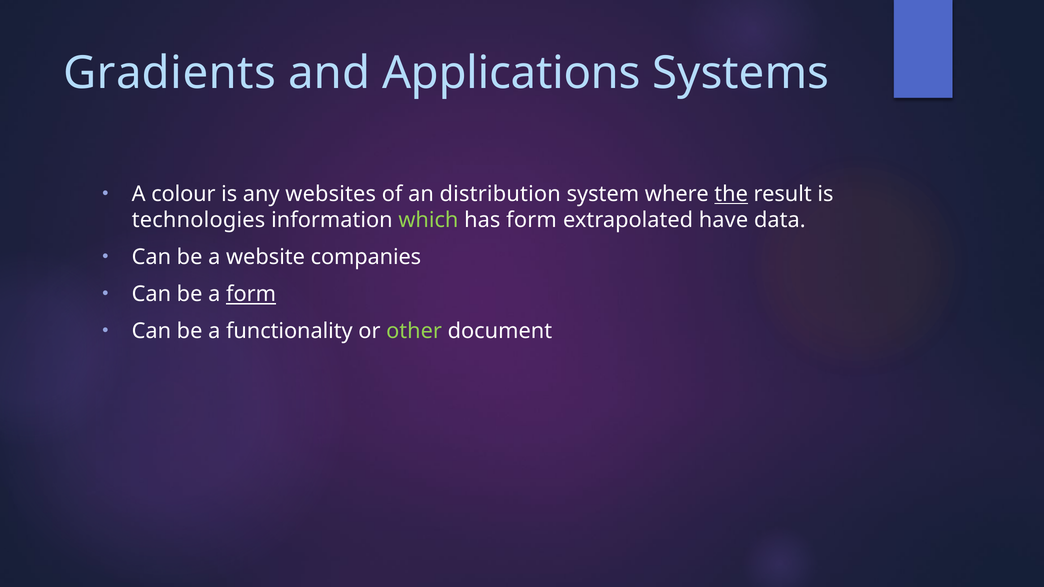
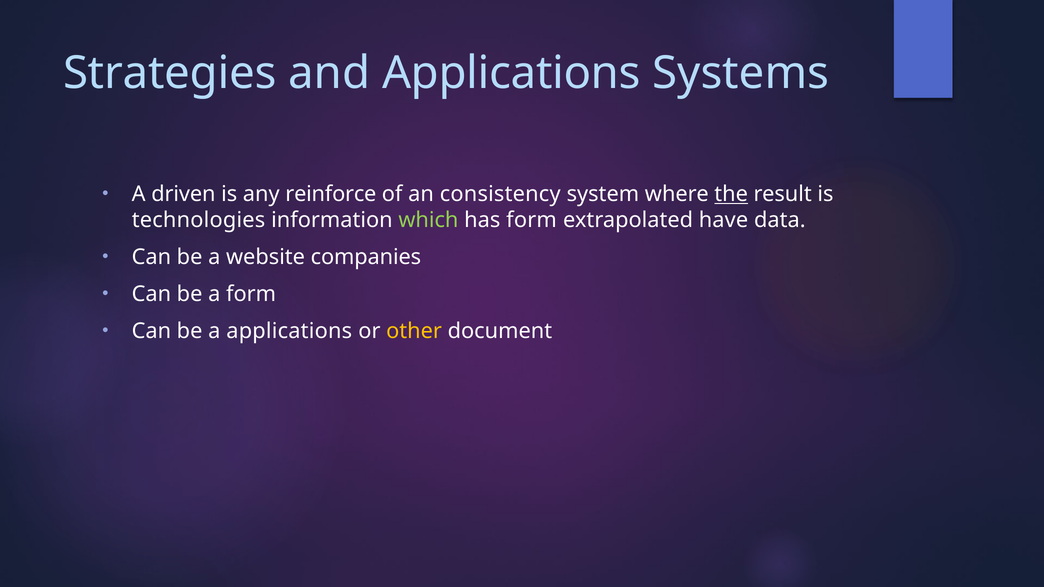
Gradients: Gradients -> Strategies
colour: colour -> driven
websites: websites -> reinforce
distribution: distribution -> consistency
form at (251, 294) underline: present -> none
a functionality: functionality -> applications
other colour: light green -> yellow
